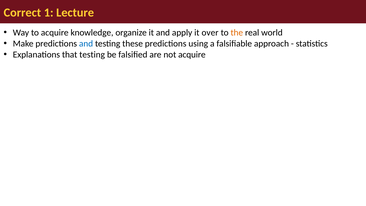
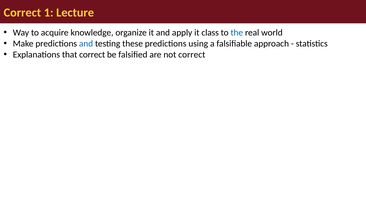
over: over -> class
the colour: orange -> blue
that testing: testing -> correct
not acquire: acquire -> correct
